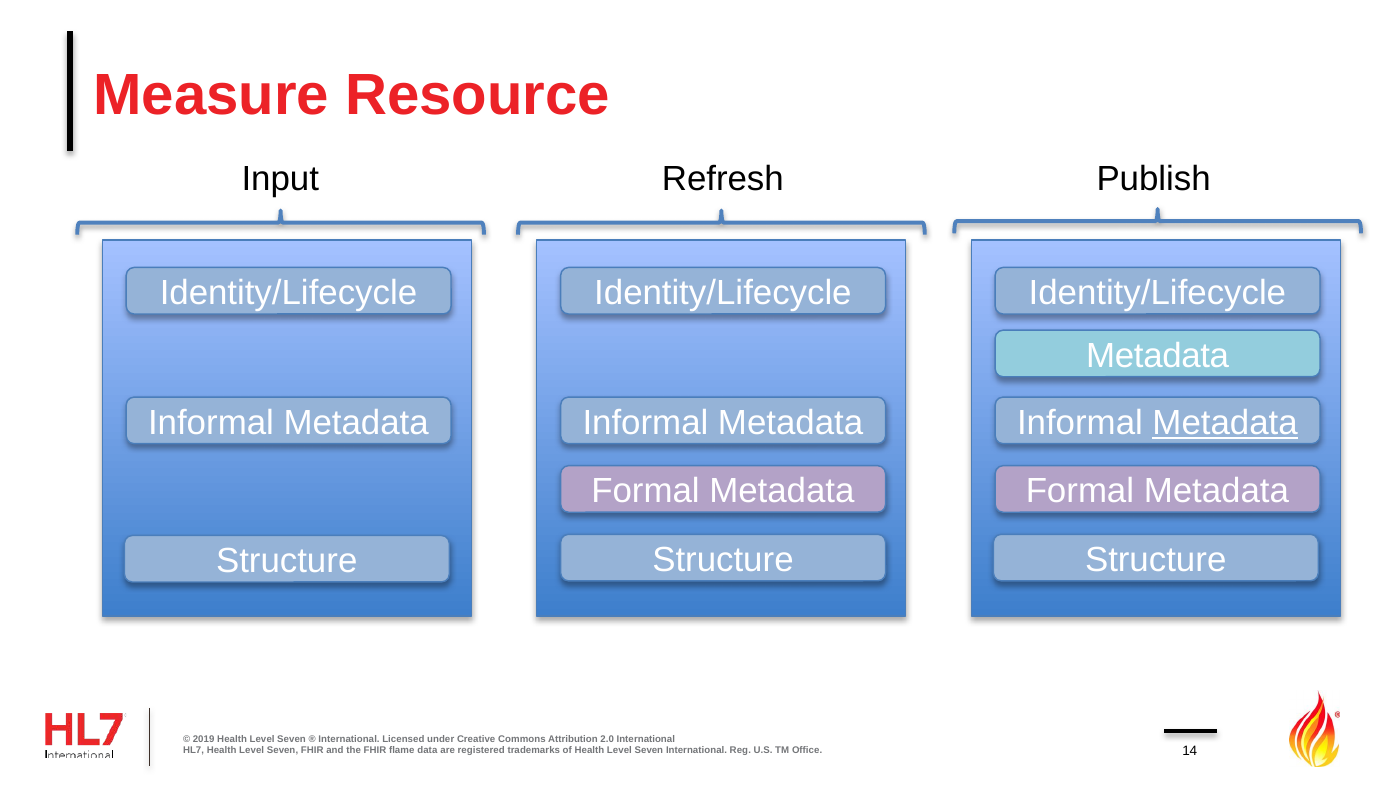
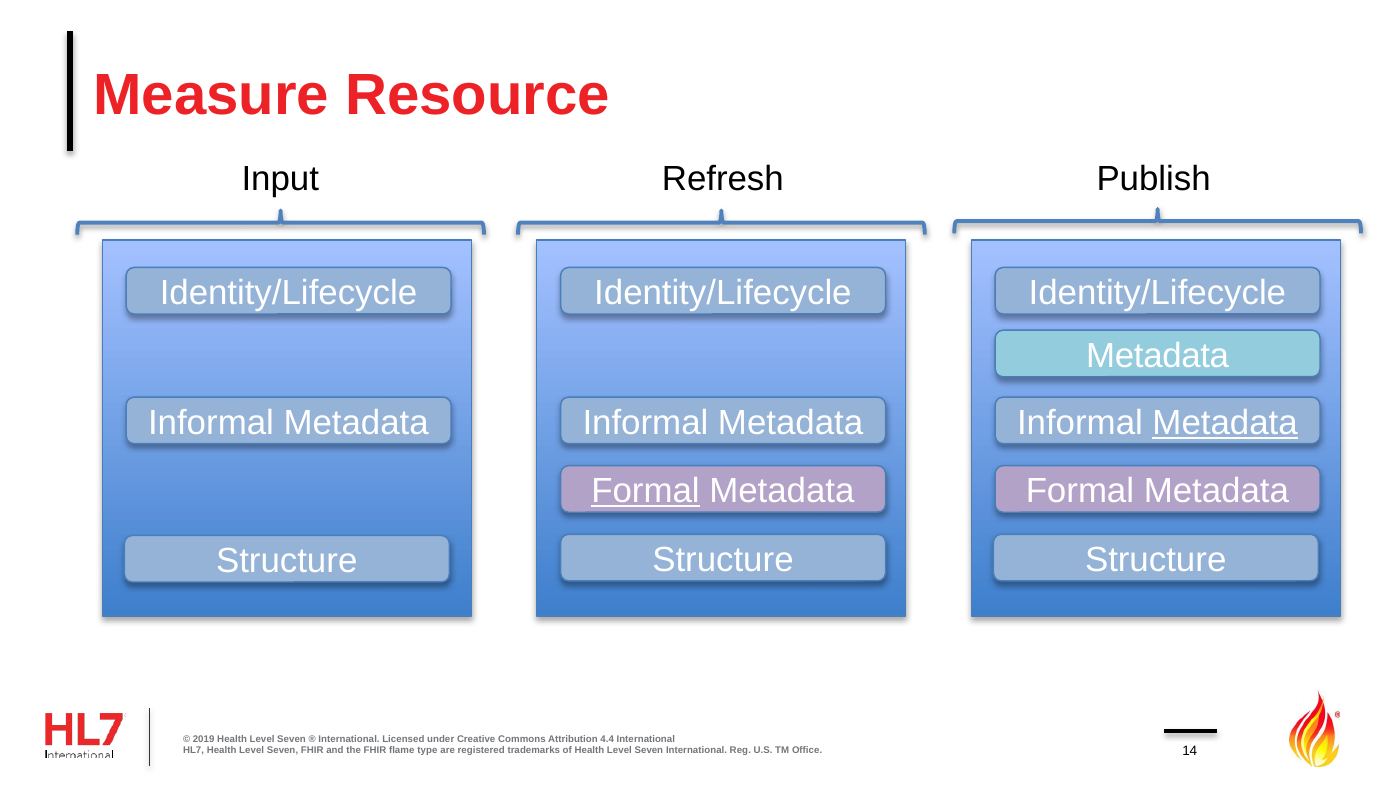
Formal at (646, 491) underline: none -> present
2.0: 2.0 -> 4.4
data: data -> type
